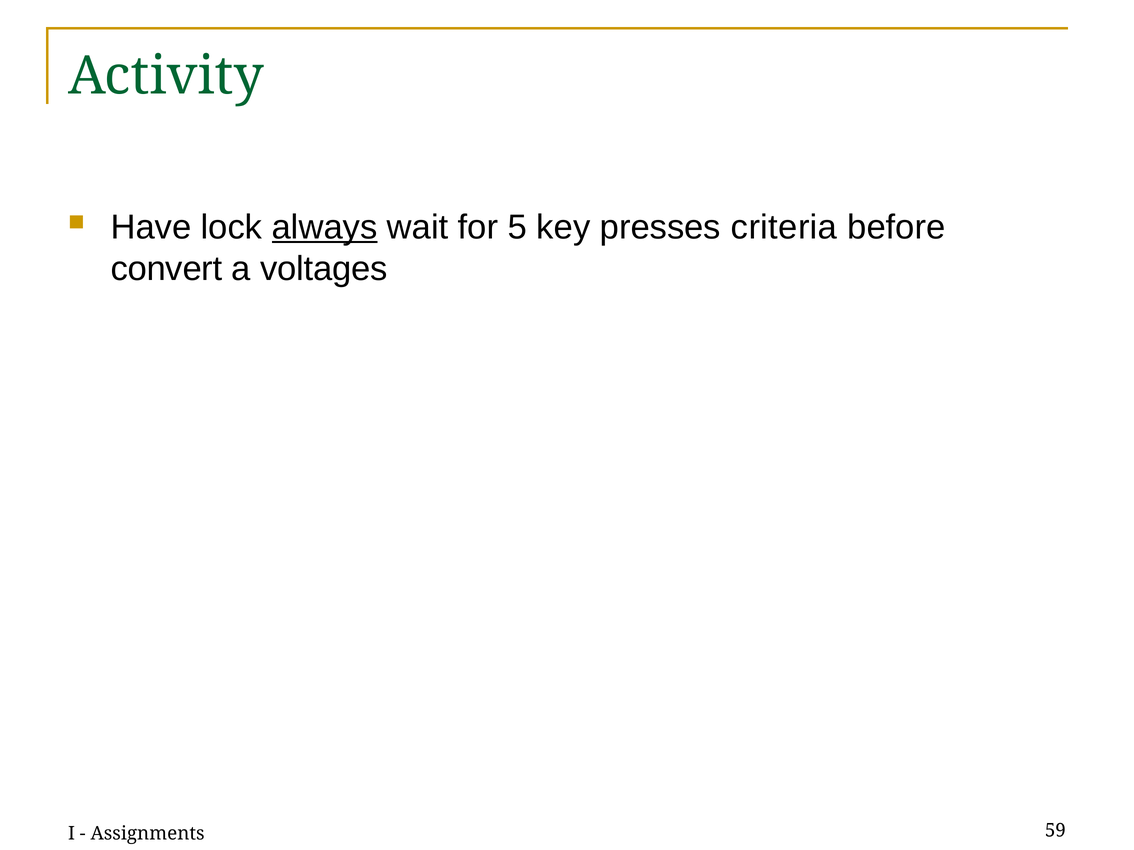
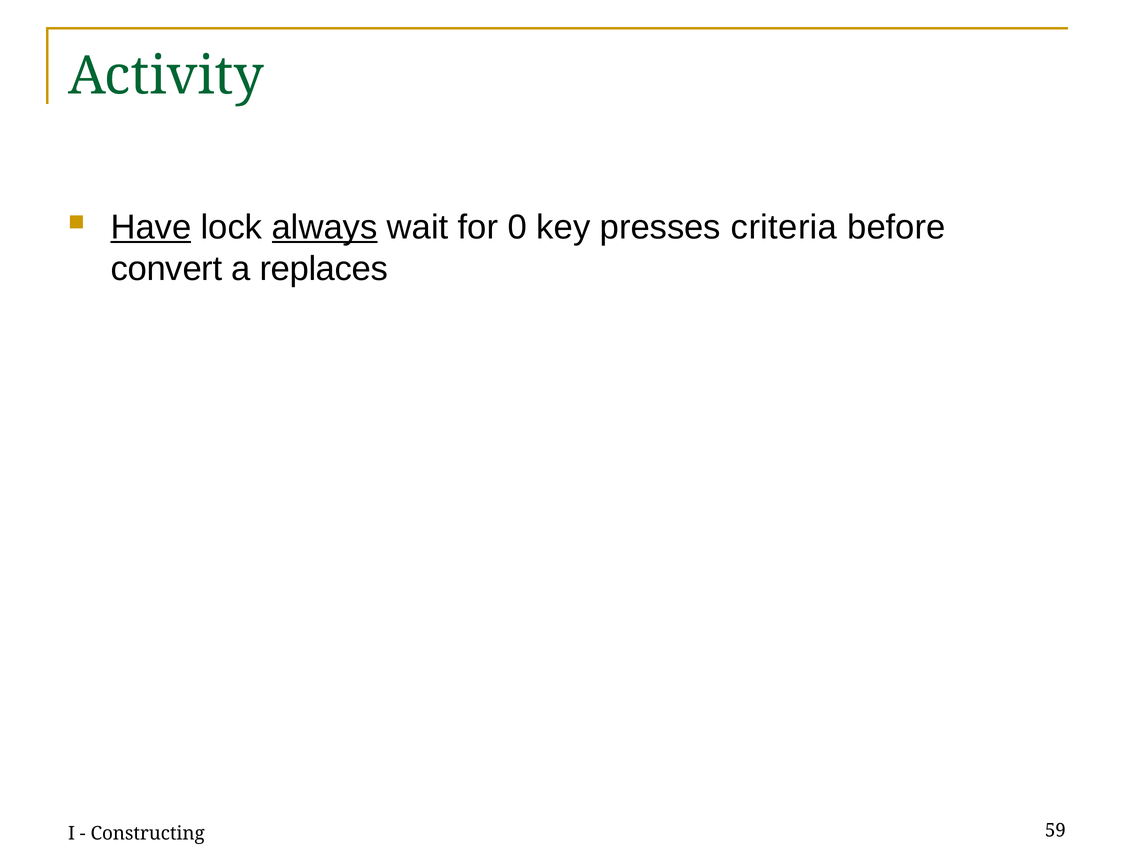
Have underline: none -> present
5: 5 -> 0
voltages: voltages -> replaces
Assignments: Assignments -> Constructing
